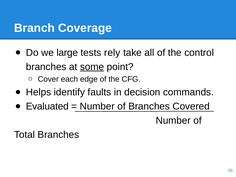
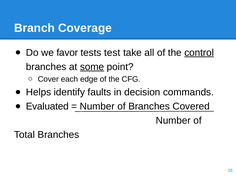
large: large -> favor
rely: rely -> test
control underline: none -> present
